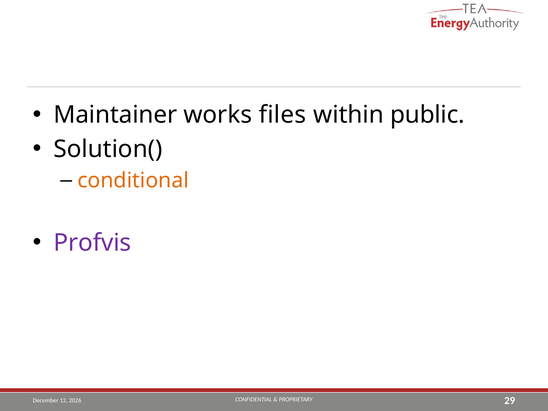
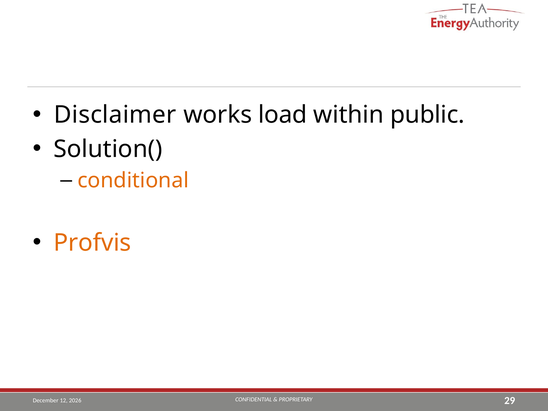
Maintainer: Maintainer -> Disclaimer
files: files -> load
Profvis colour: purple -> orange
